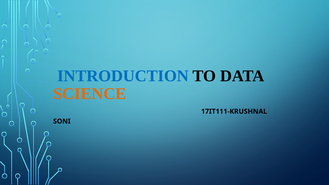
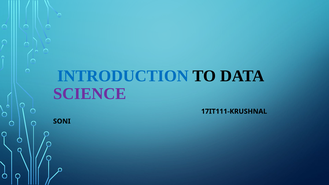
SCIENCE colour: orange -> purple
